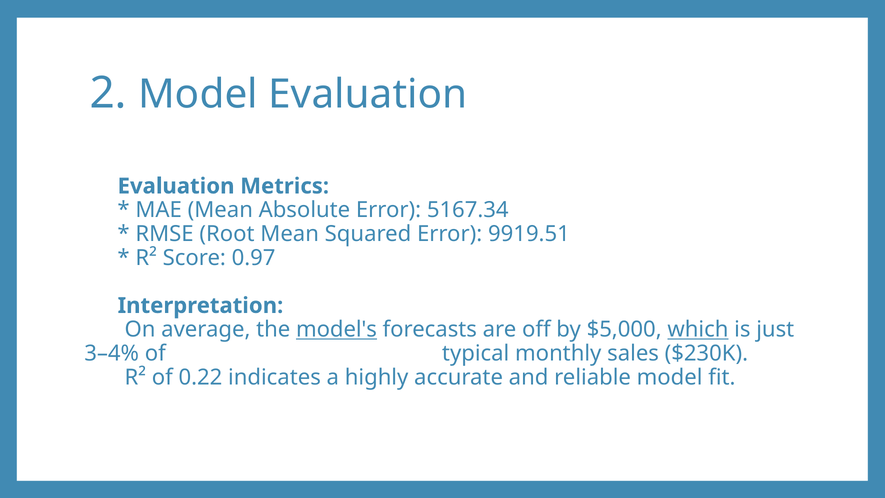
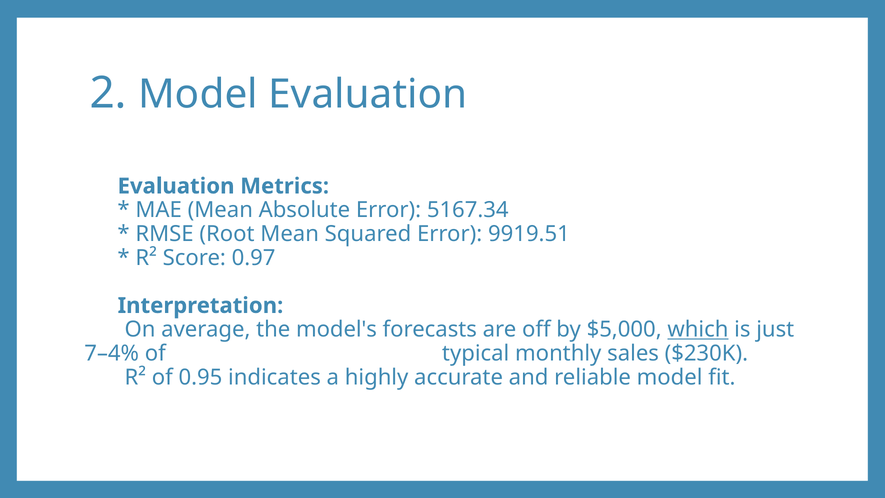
model's underline: present -> none
3–4%: 3–4% -> 7–4%
0.22: 0.22 -> 0.95
